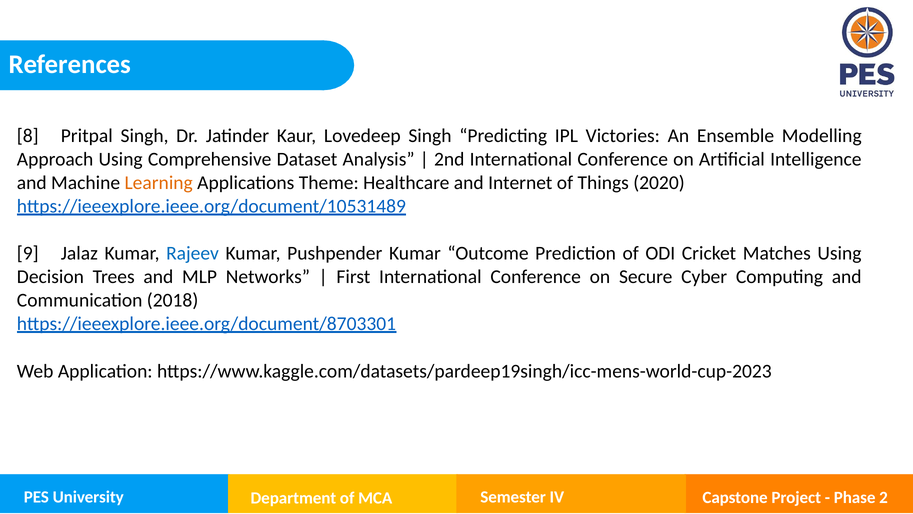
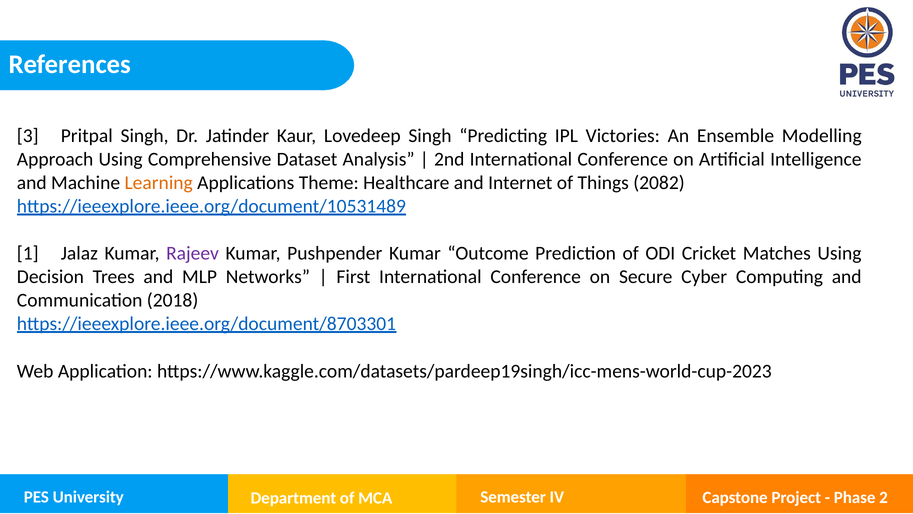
8: 8 -> 3
2020: 2020 -> 2082
9: 9 -> 1
Rajeev colour: blue -> purple
